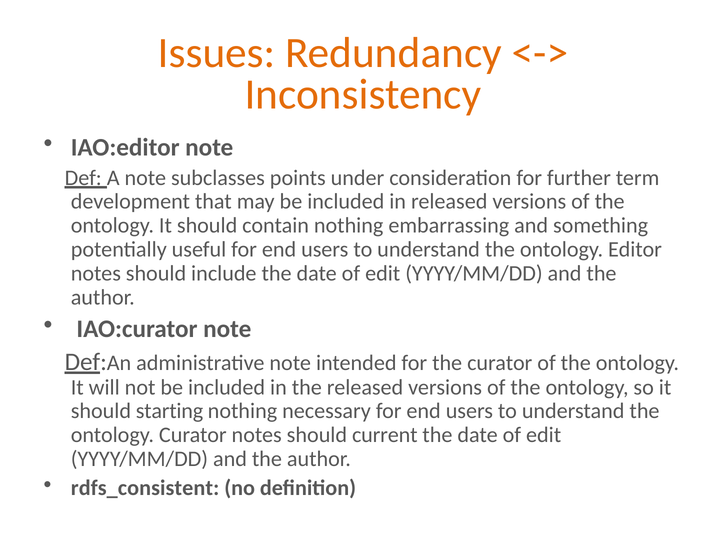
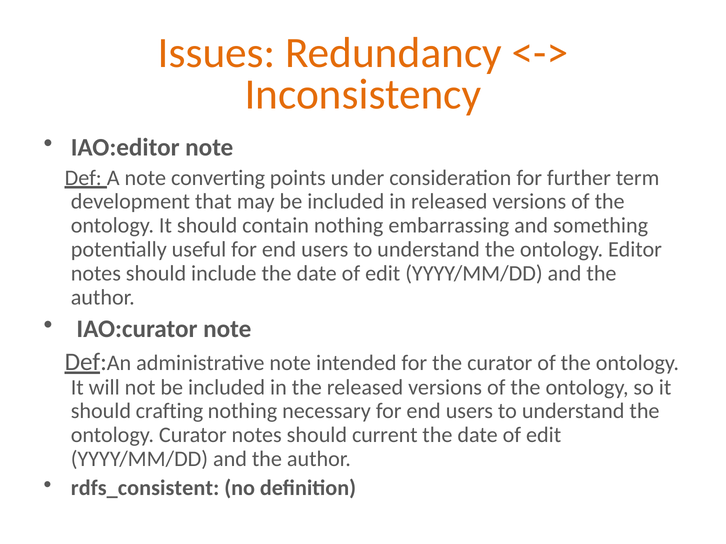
subclasses: subclasses -> converting
starting: starting -> crafting
